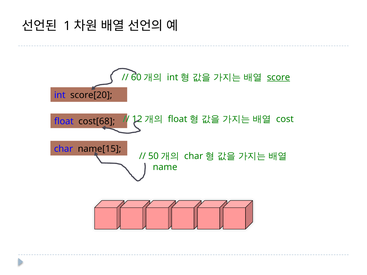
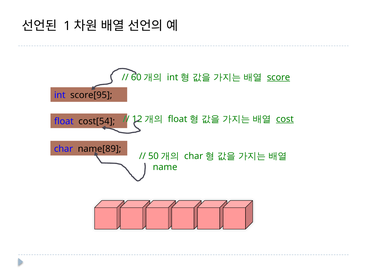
score[20: score[20 -> score[95
cost underline: none -> present
cost[68: cost[68 -> cost[54
name[15: name[15 -> name[89
